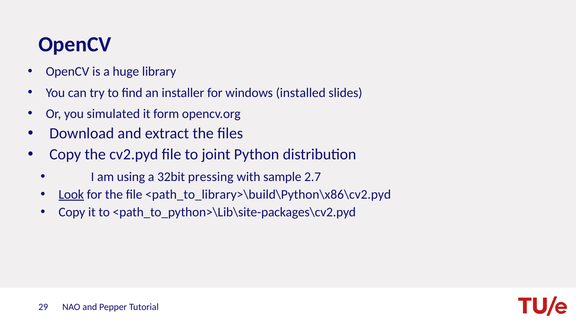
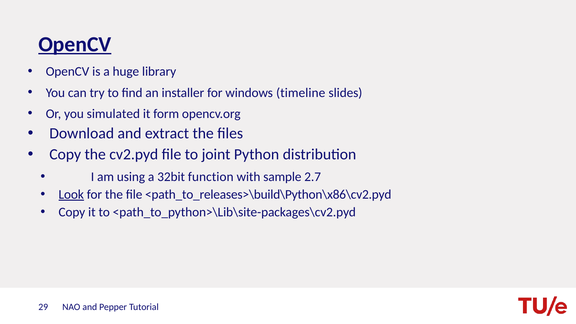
OpenCV at (75, 44) underline: none -> present
installed: installed -> timeline
pressing: pressing -> function
<path_to_library>\build\Python\x86\cv2.pyd: <path_to_library>\build\Python\x86\cv2.pyd -> <path_to_releases>\build\Python\x86\cv2.pyd
